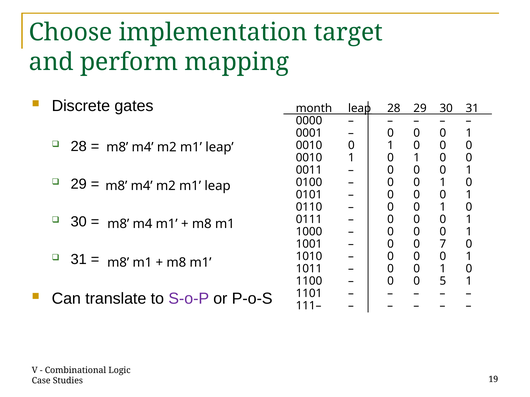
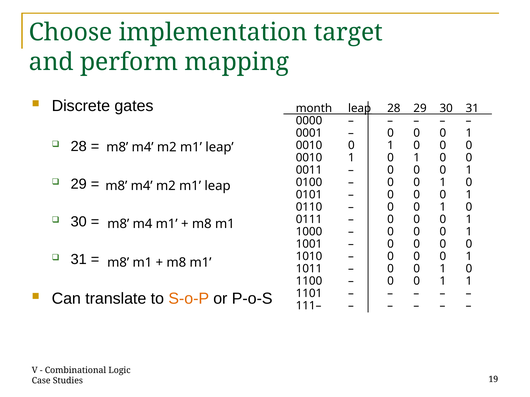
7 at (443, 244): 7 -> 0
5 at (443, 281): 5 -> 1
S-o-P colour: purple -> orange
